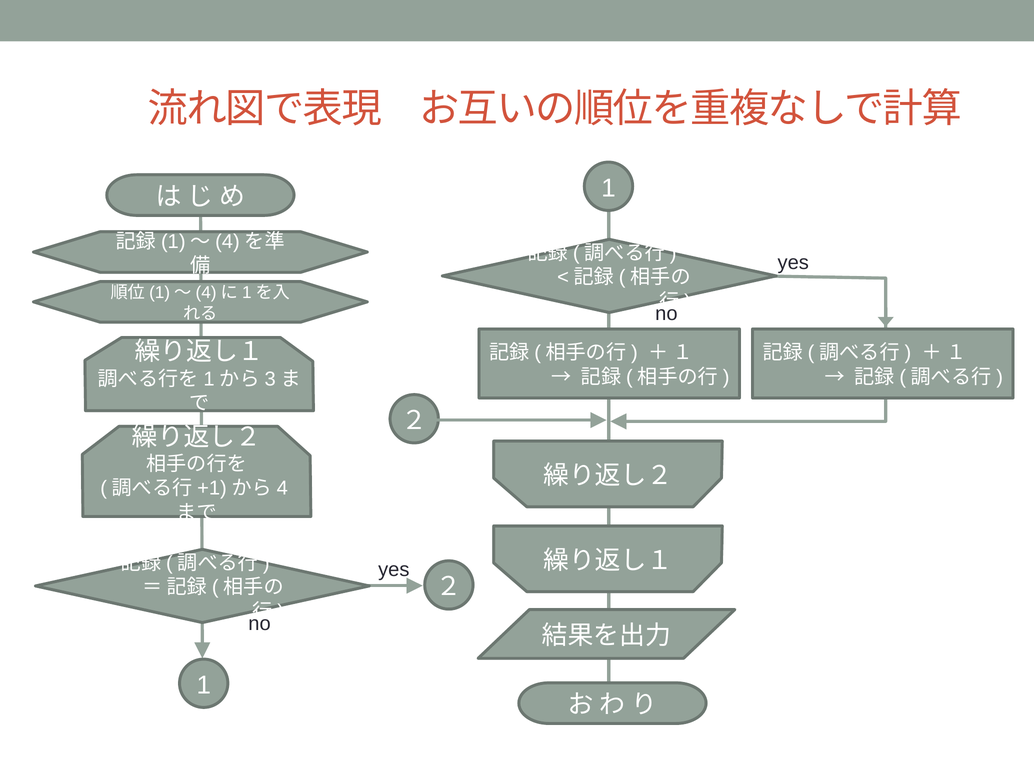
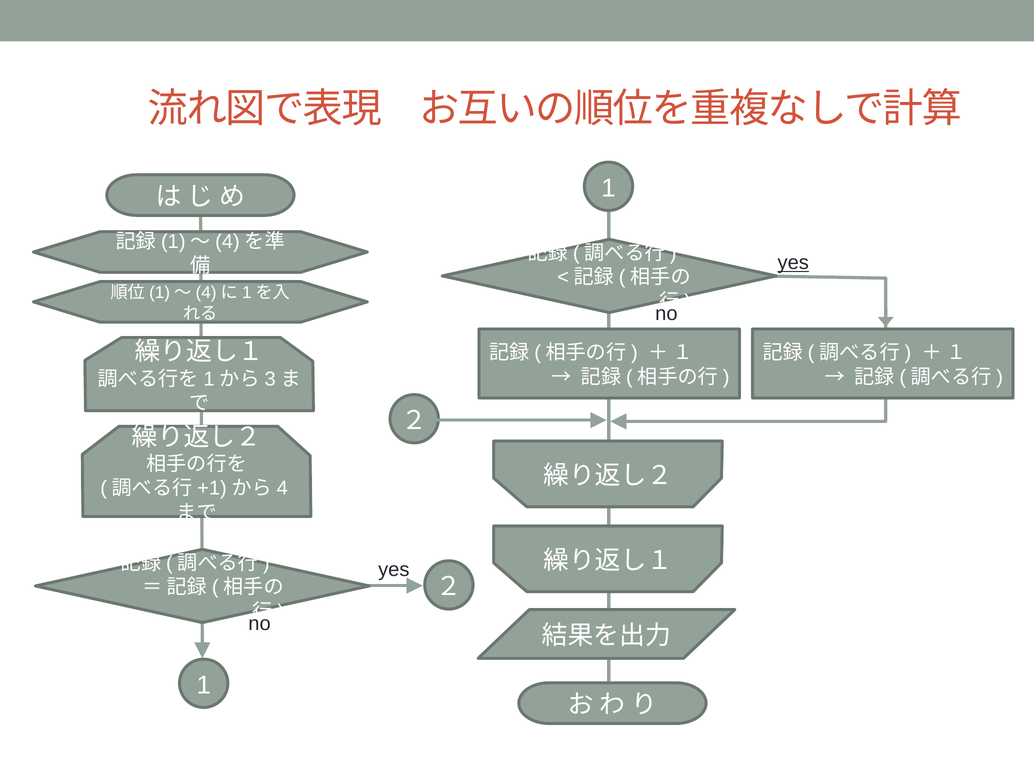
yes at (793, 263) underline: none -> present
